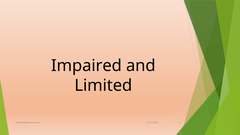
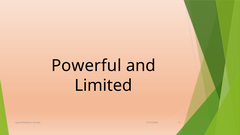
Impaired: Impaired -> Powerful
